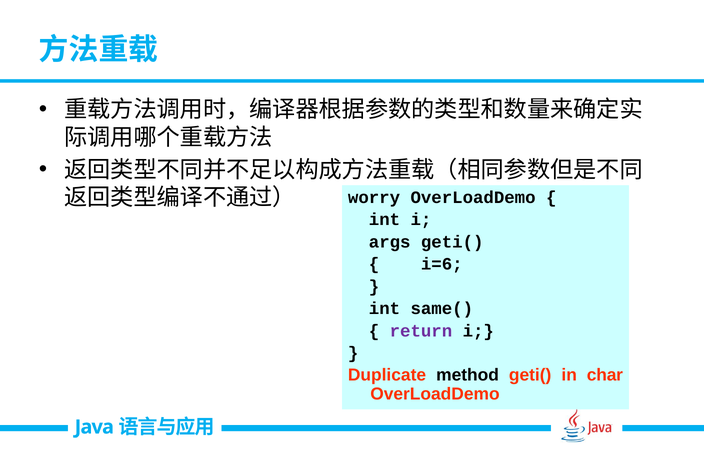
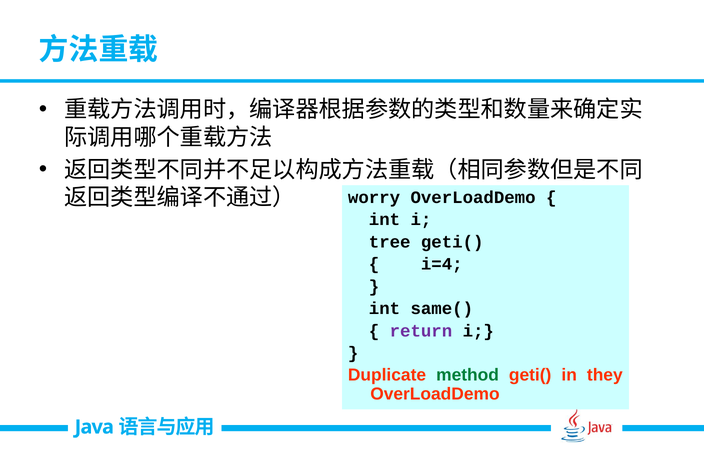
args: args -> tree
i=6: i=6 -> i=4
method colour: black -> green
char: char -> they
